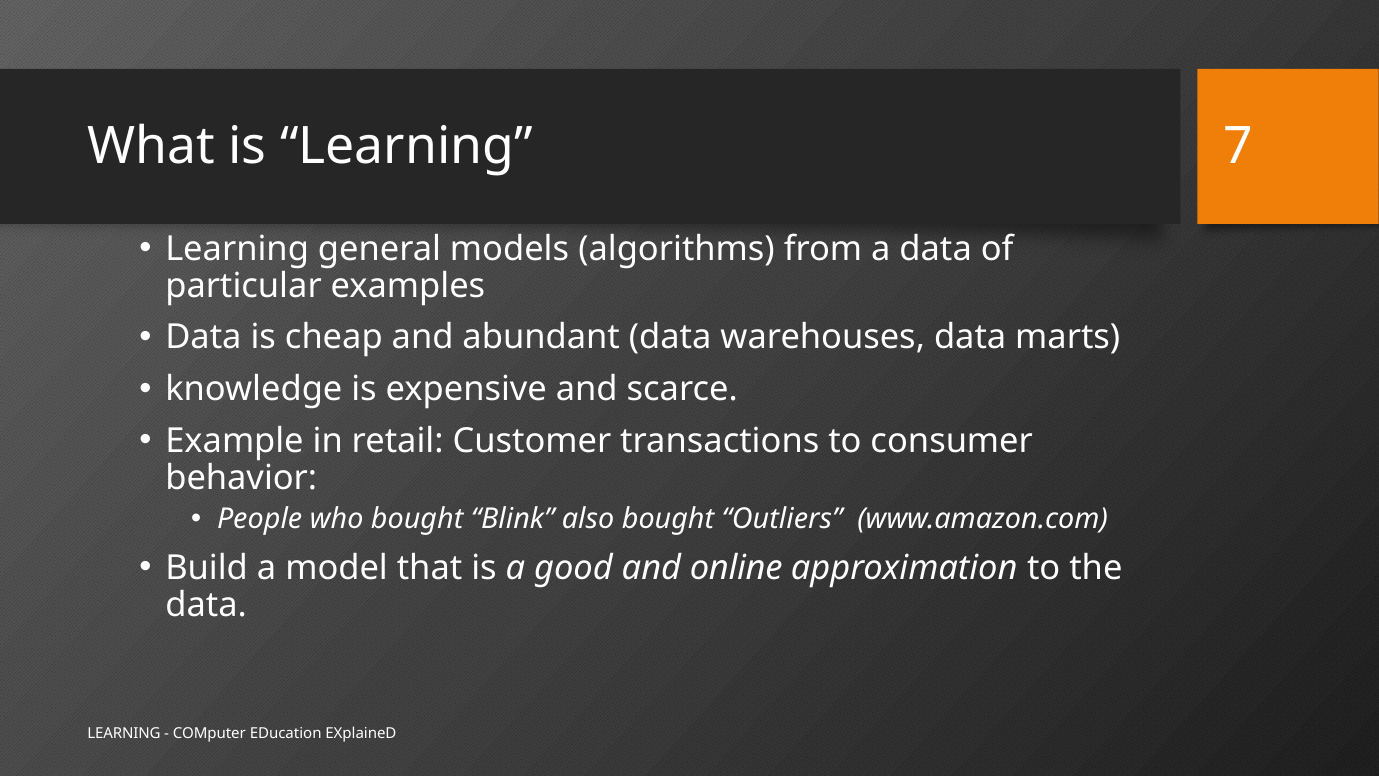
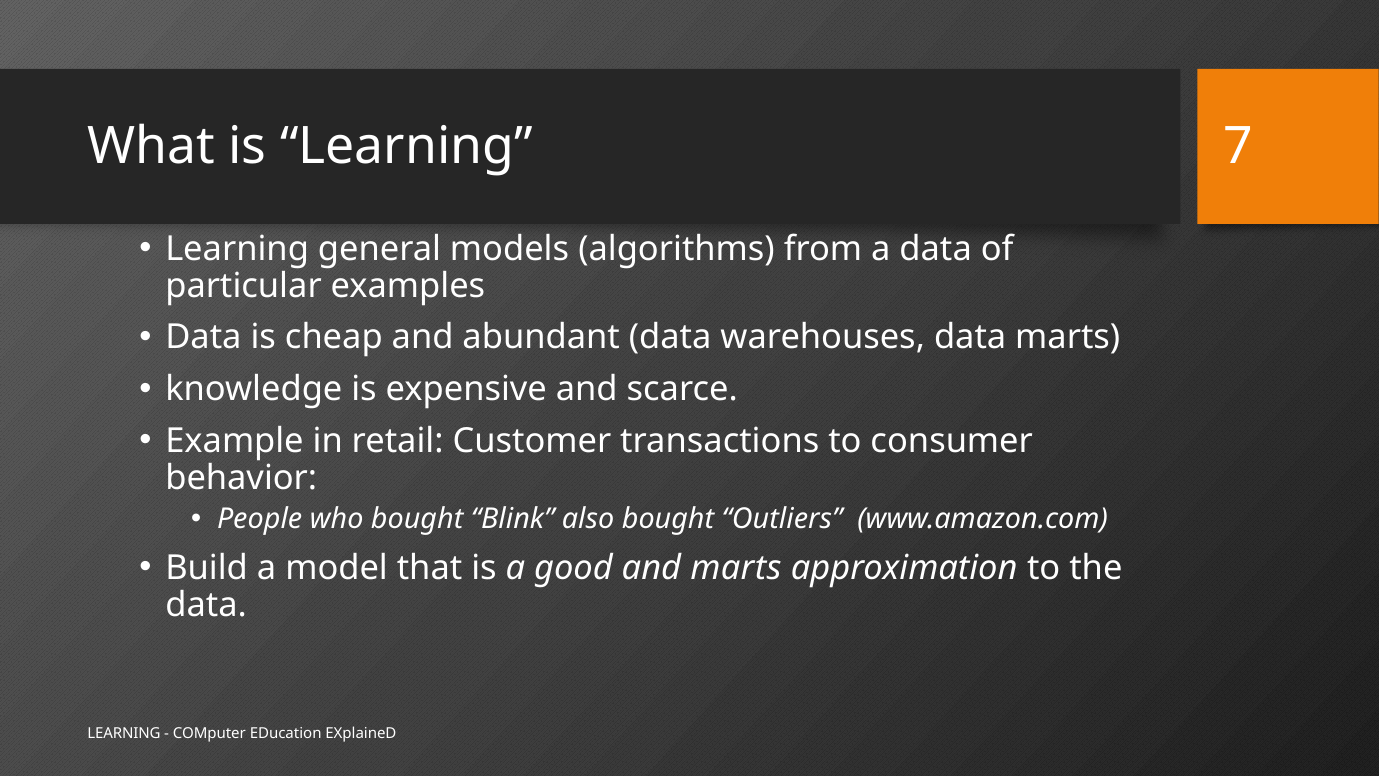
and online: online -> marts
